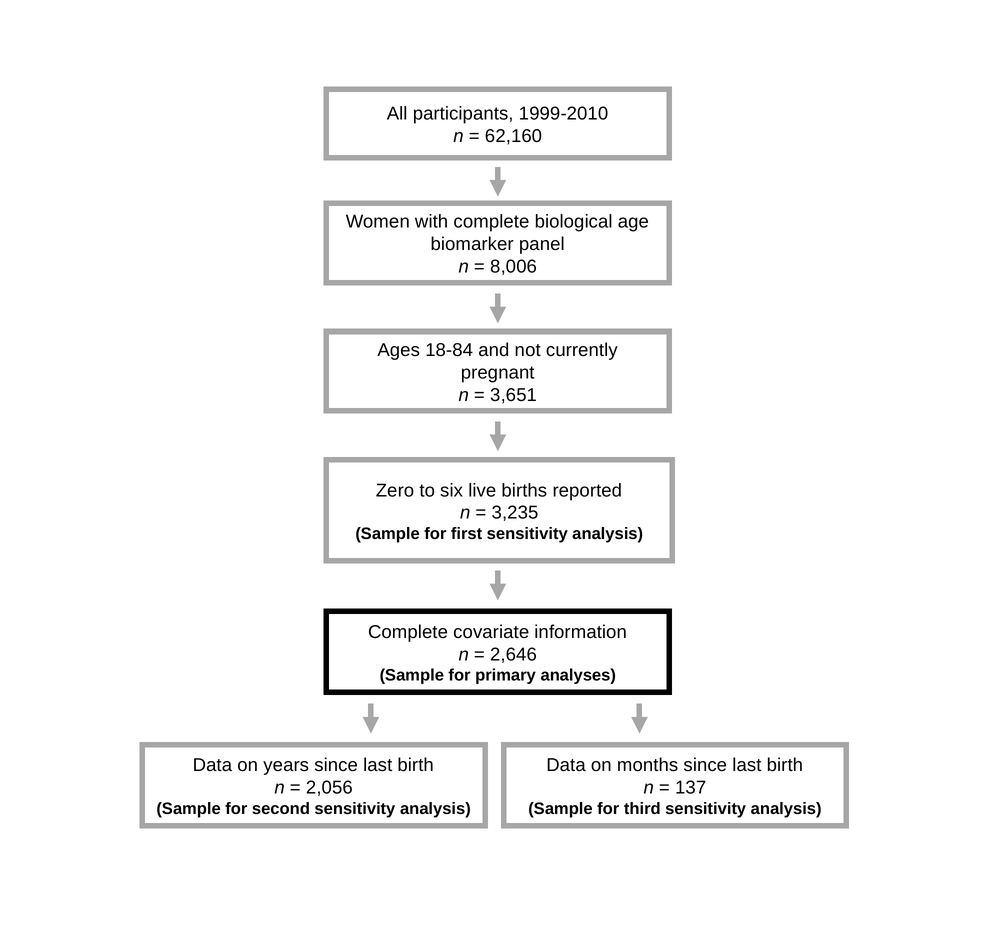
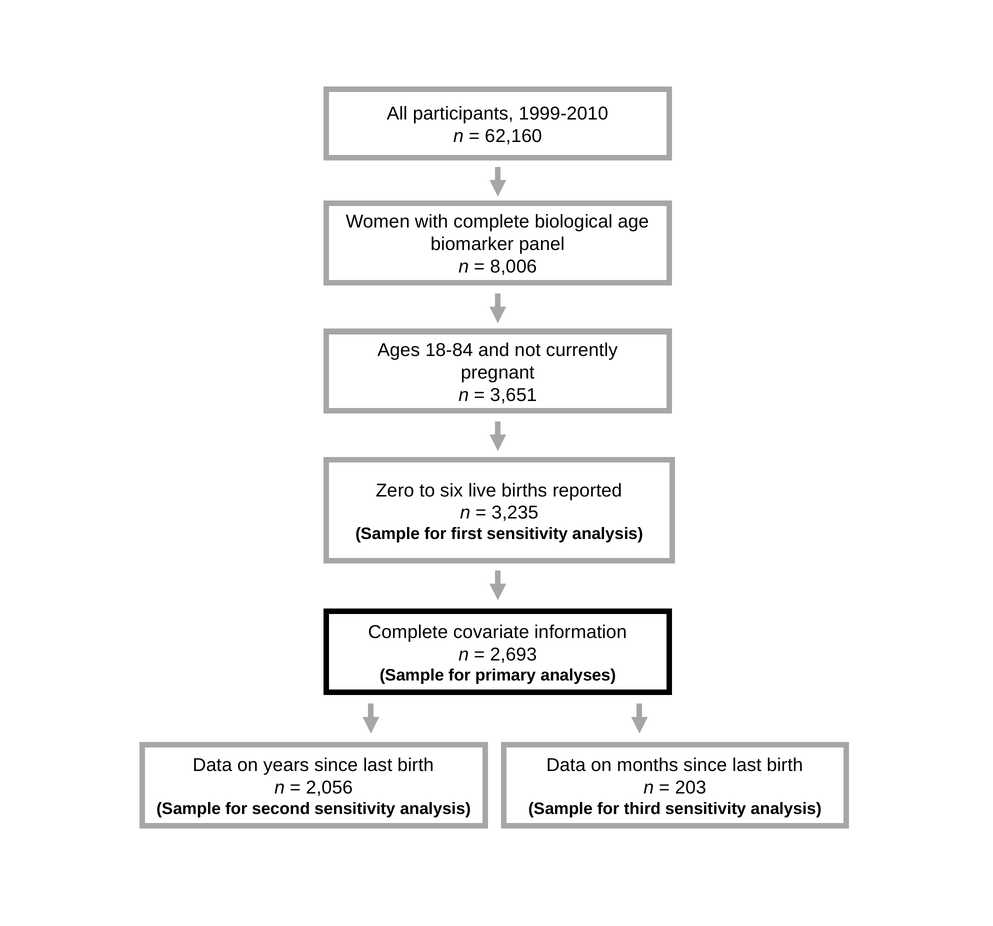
2,646: 2,646 -> 2,693
137: 137 -> 203
